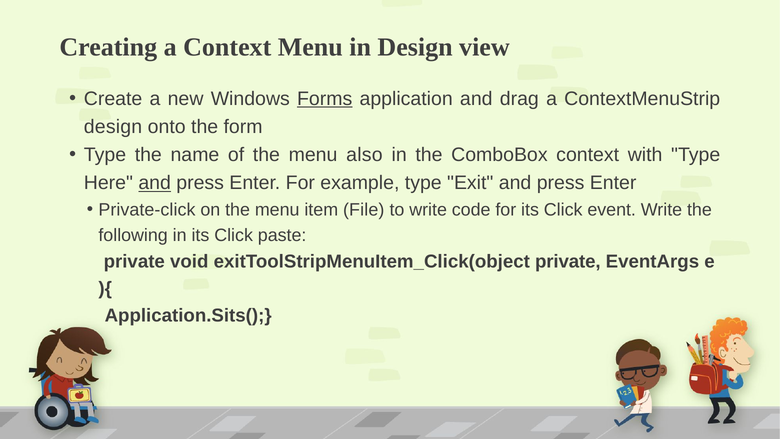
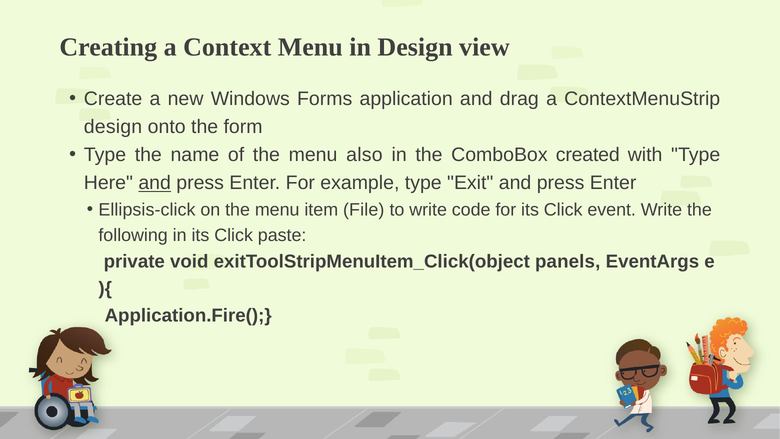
Forms underline: present -> none
ComboBox context: context -> created
Private-click: Private-click -> Ellipsis-click
exitToolStripMenuItem_Click(object private: private -> panels
Application.Sits(: Application.Sits( -> Application.Fire(
